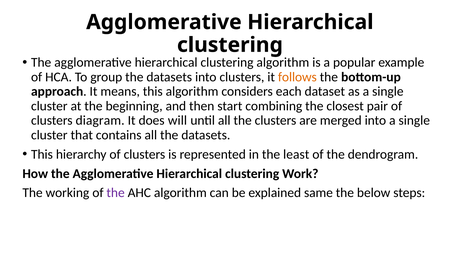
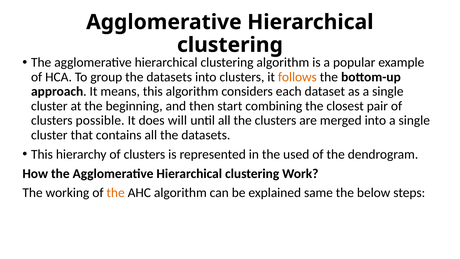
diagram: diagram -> possible
least: least -> used
the at (116, 193) colour: purple -> orange
